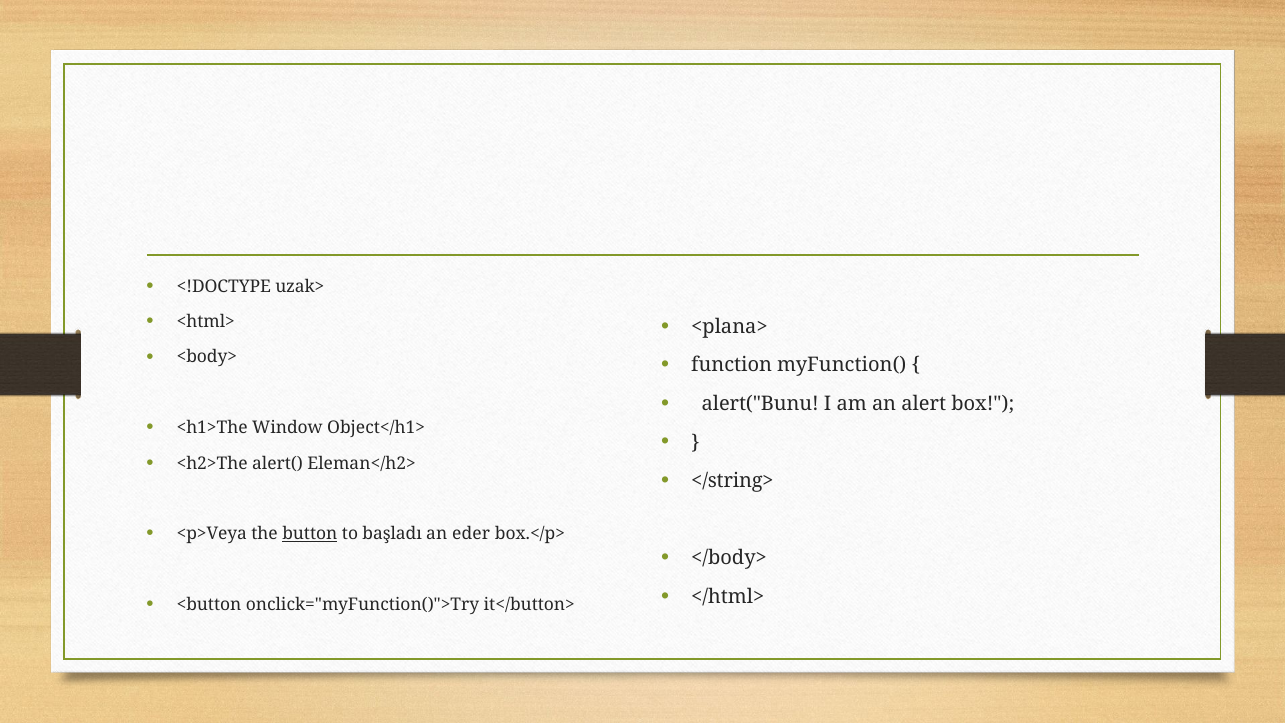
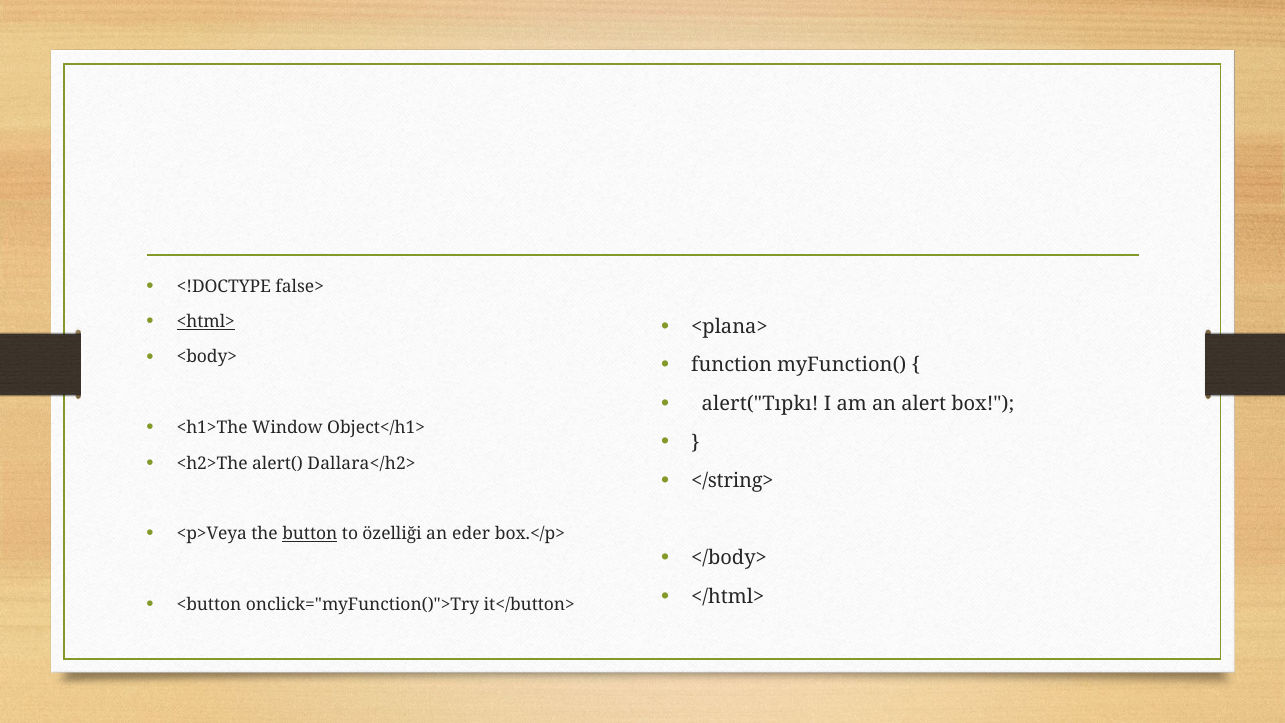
uzak>: uzak> -> false>
<html> underline: none -> present
alert("Bunu: alert("Bunu -> alert("Tıpkı
Eleman</h2>: Eleman</h2> -> Dallara</h2>
başladı: başladı -> özelliği
